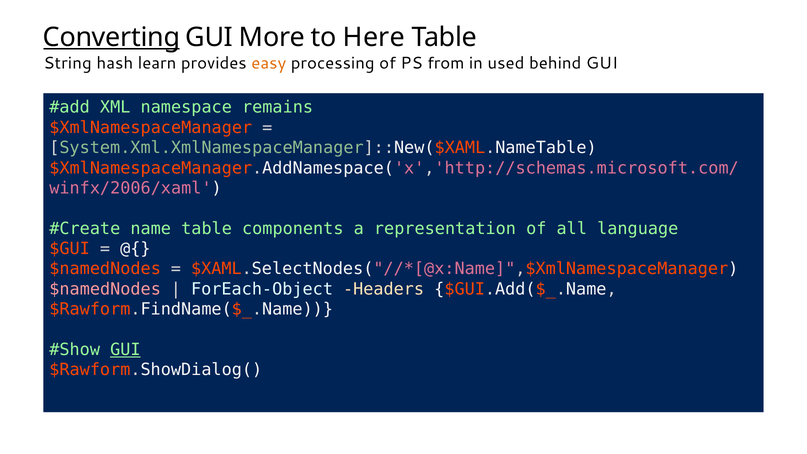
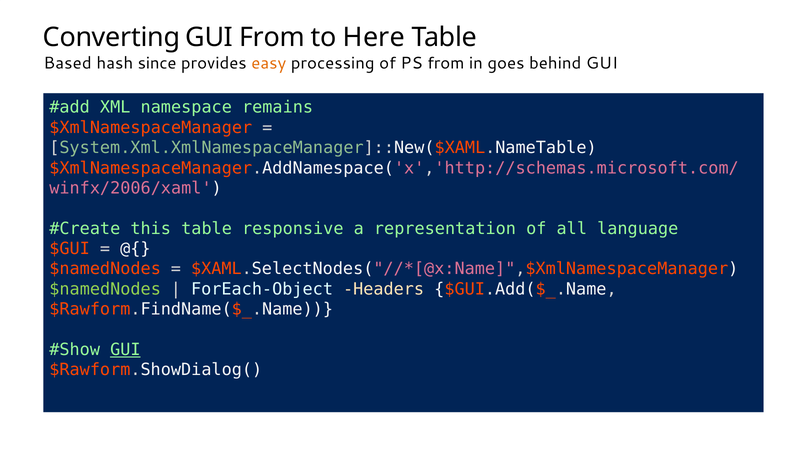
Converting underline: present -> none
GUI More: More -> From
String: String -> Based
learn: learn -> since
used: used -> goes
name: name -> this
components: components -> responsive
$namedNodes at (105, 289) colour: pink -> light green
